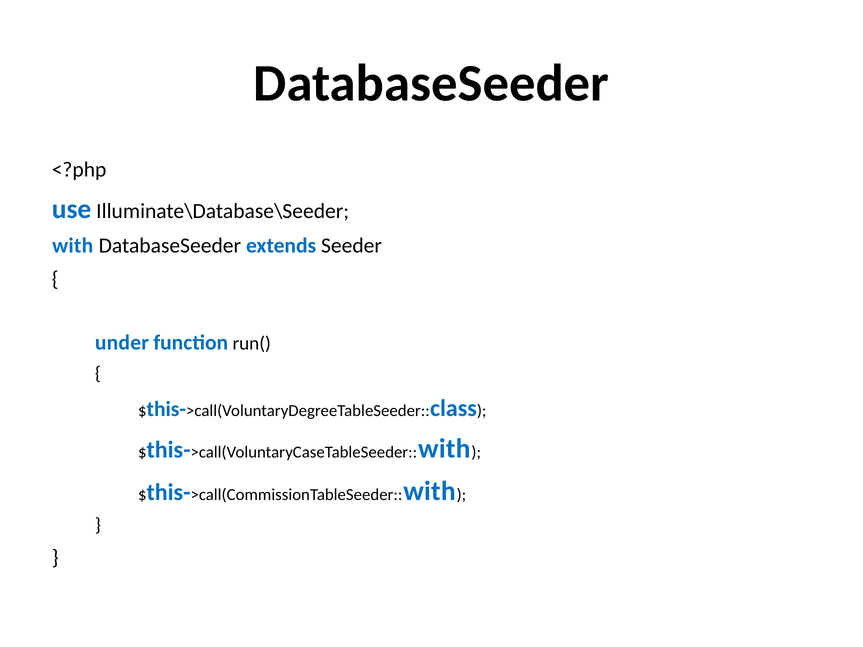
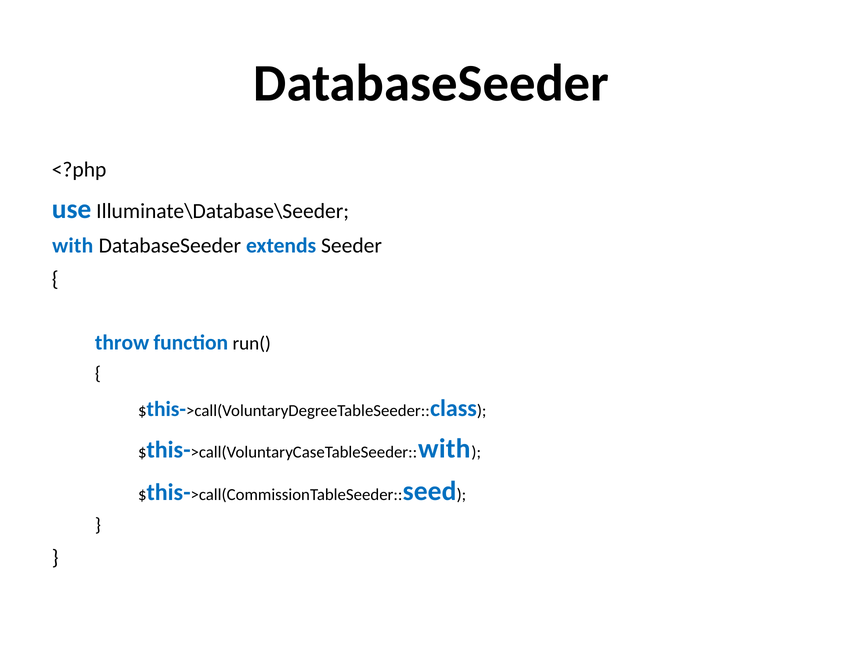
under: under -> throw
with at (429, 491): with -> seed
